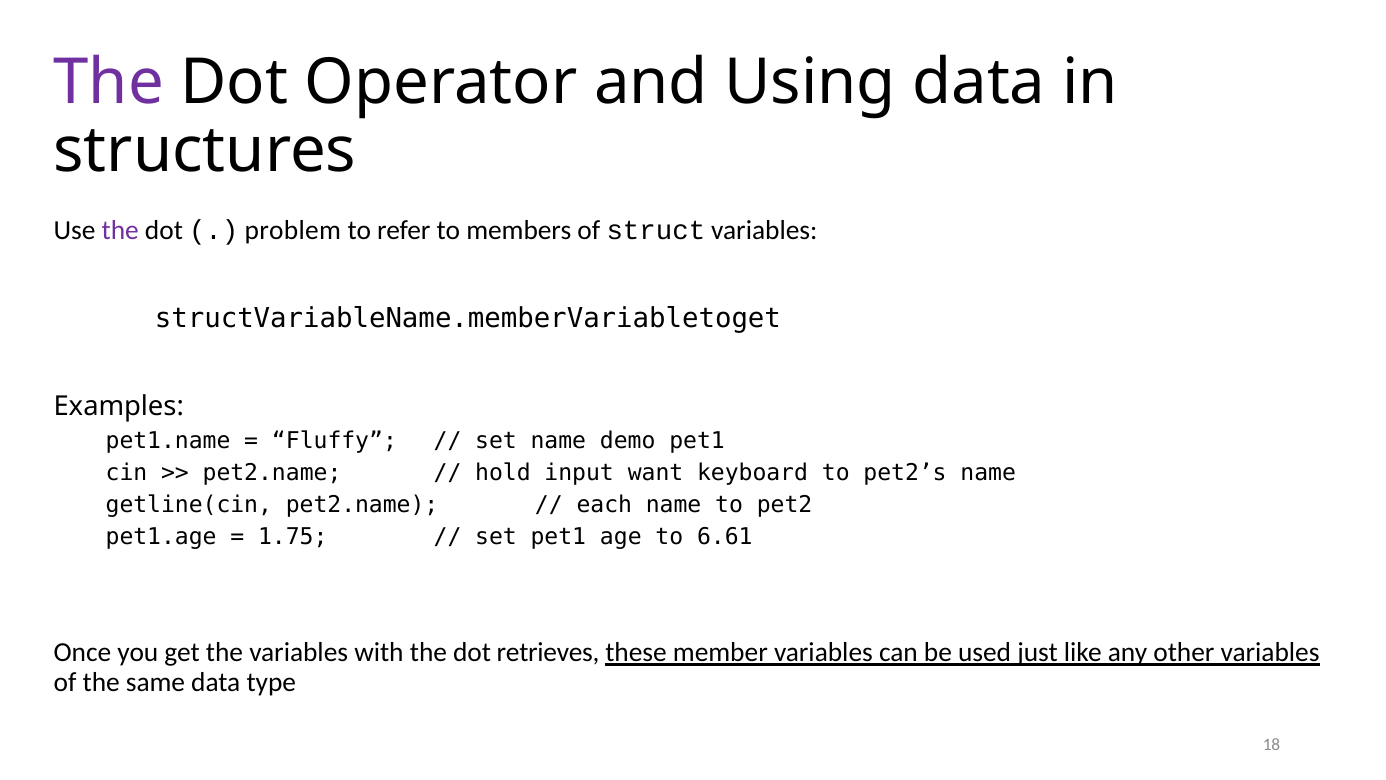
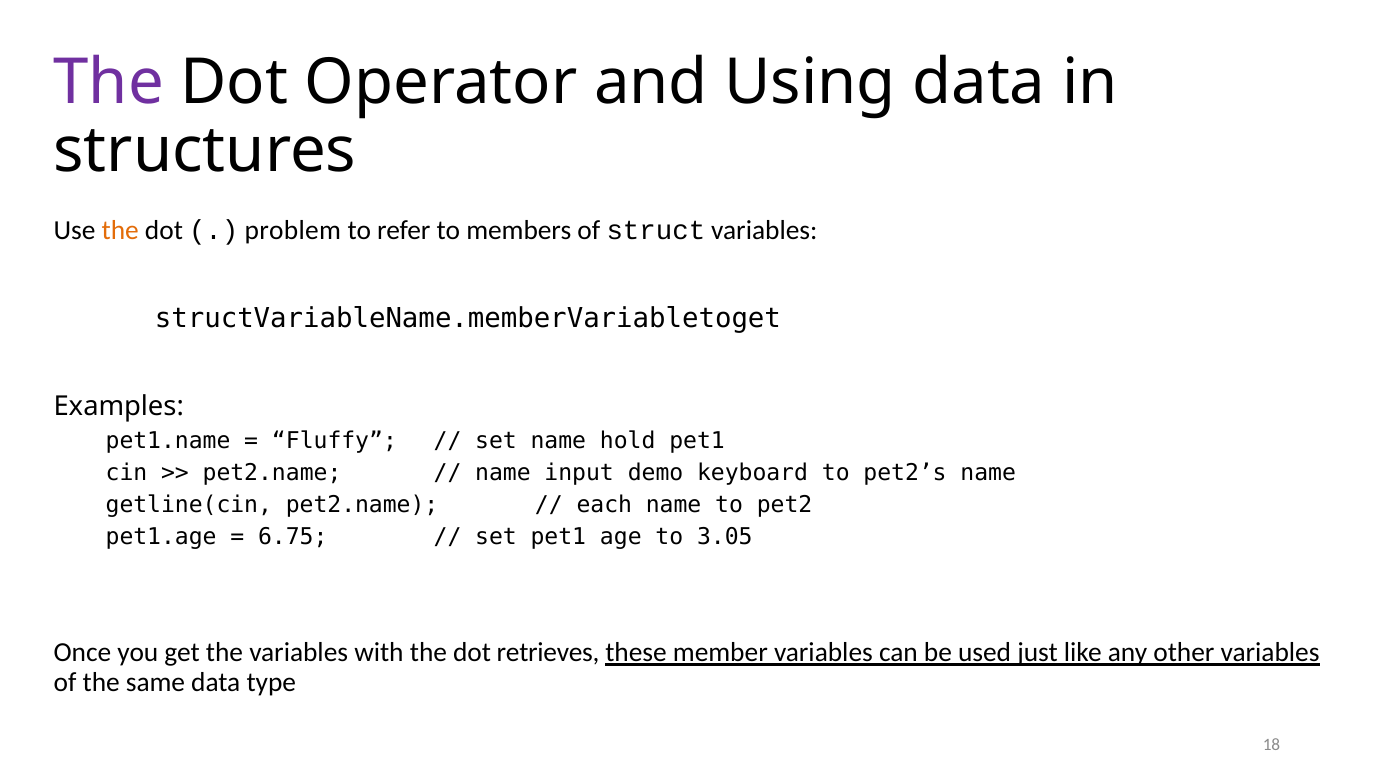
the at (120, 230) colour: purple -> orange
demo: demo -> hold
hold at (503, 473): hold -> name
want: want -> demo
1.75: 1.75 -> 6.75
6.61: 6.61 -> 3.05
